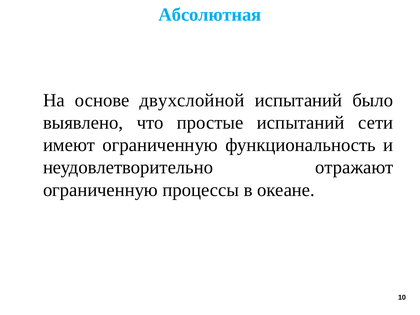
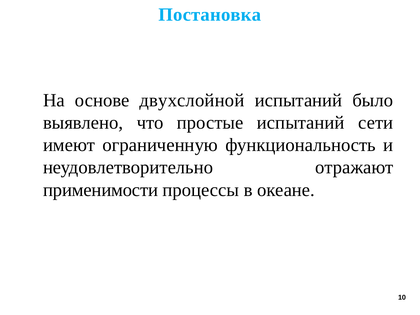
Абсолютная: Абсолютная -> Постановка
ограниченную at (100, 190): ограниченную -> применимости
